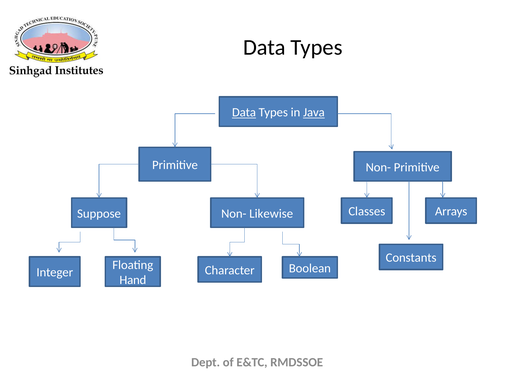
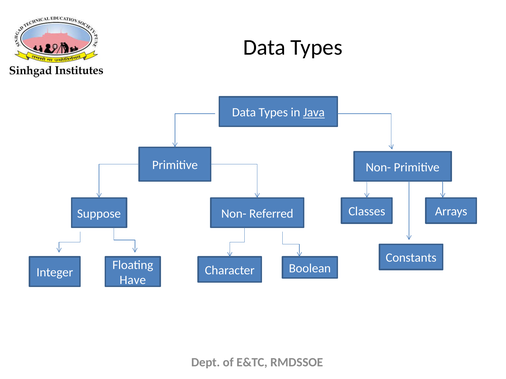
Data at (244, 113) underline: present -> none
Likewise: Likewise -> Referred
Hand: Hand -> Have
